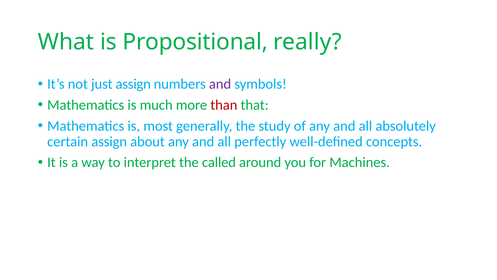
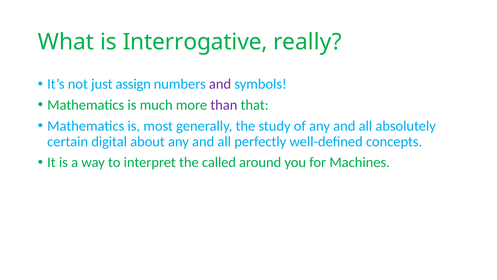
Propositional: Propositional -> Interrogative
than colour: red -> purple
certain assign: assign -> digital
